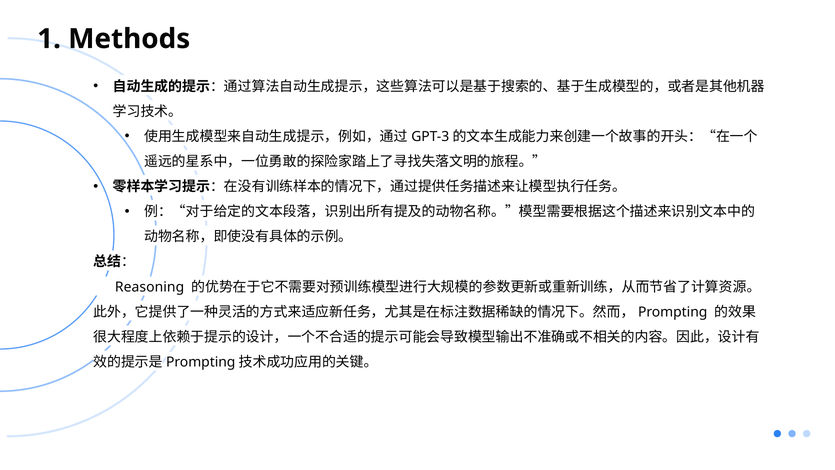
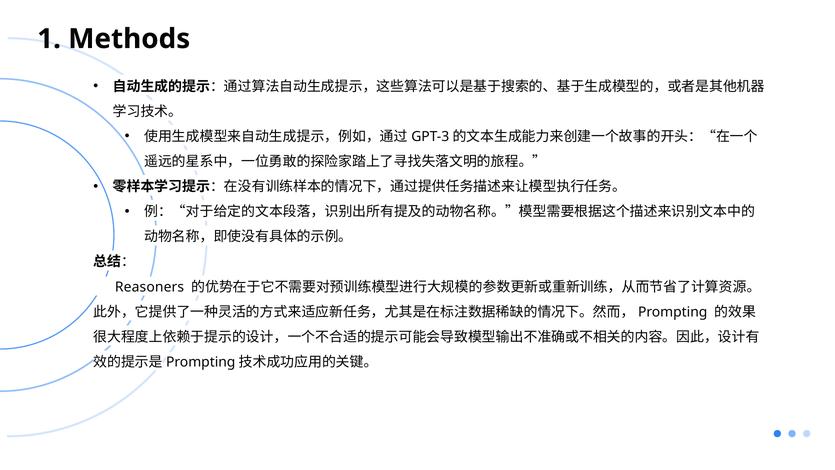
Reasoning: Reasoning -> Reasoners
